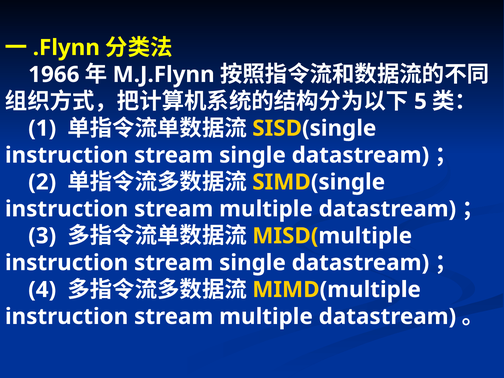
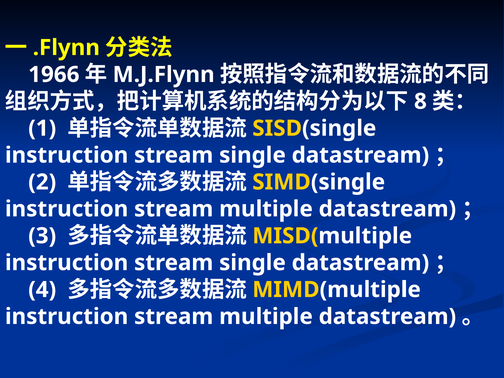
5: 5 -> 8
